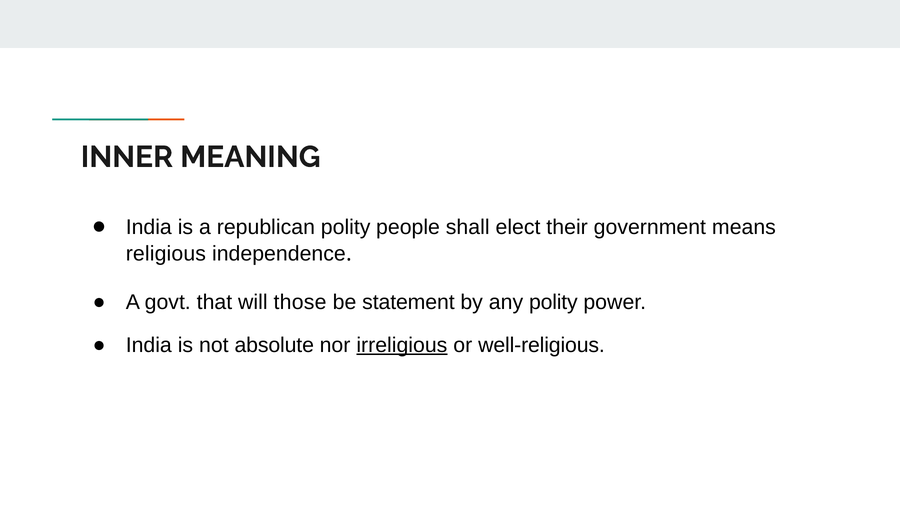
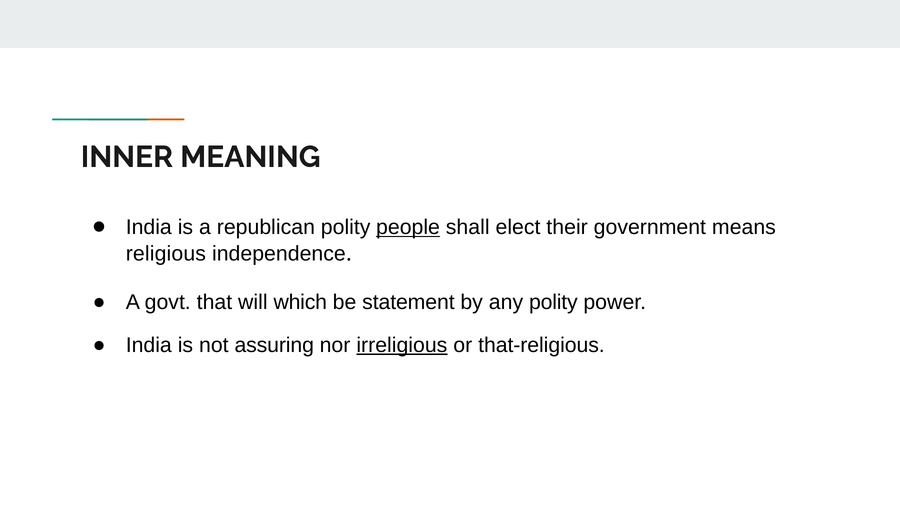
people underline: none -> present
those: those -> which
absolute: absolute -> assuring
well-religious: well-religious -> that-religious
